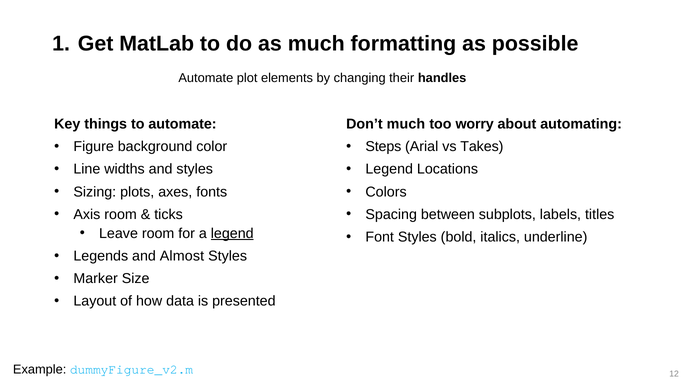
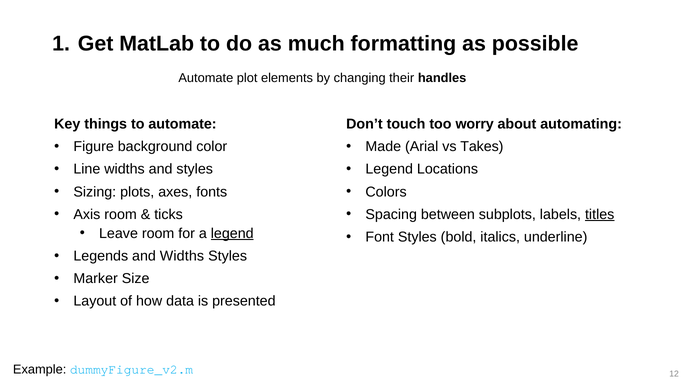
Don’t much: much -> touch
Steps: Steps -> Made
titles underline: none -> present
and Almost: Almost -> Widths
